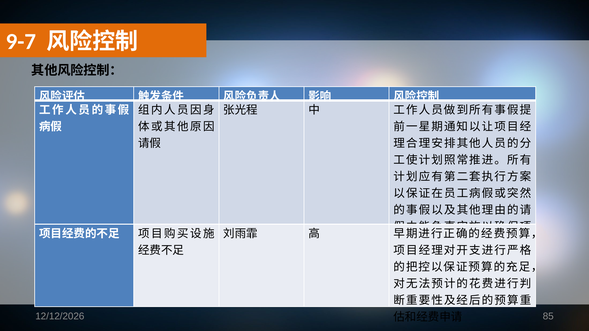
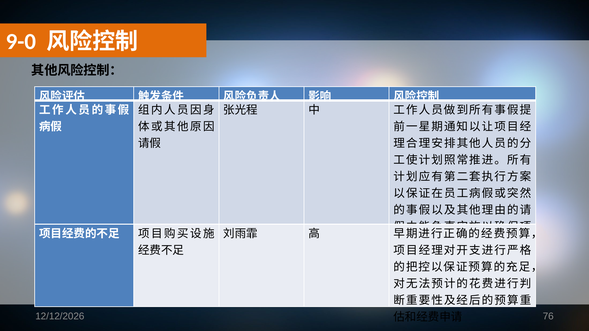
9-7: 9-7 -> 9-0
85: 85 -> 76
